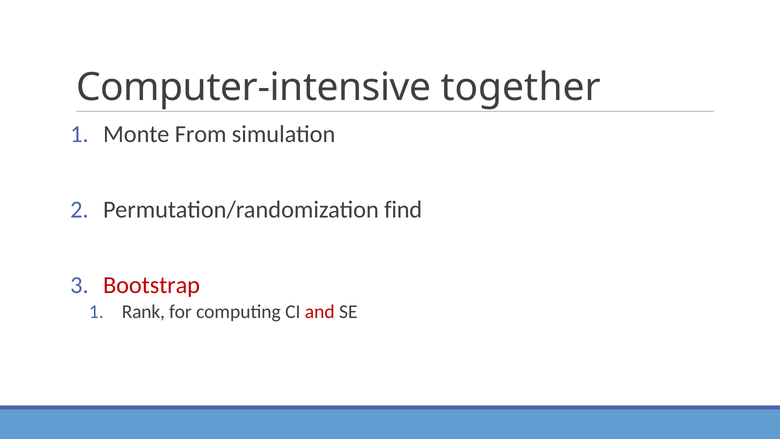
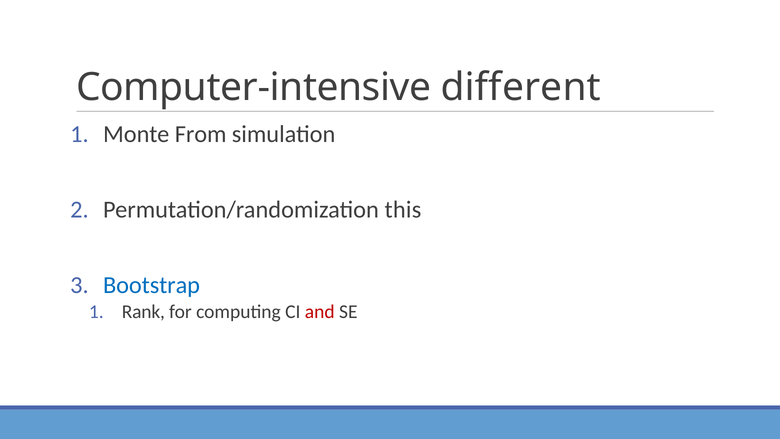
together: together -> different
find: find -> this
Bootstrap colour: red -> blue
